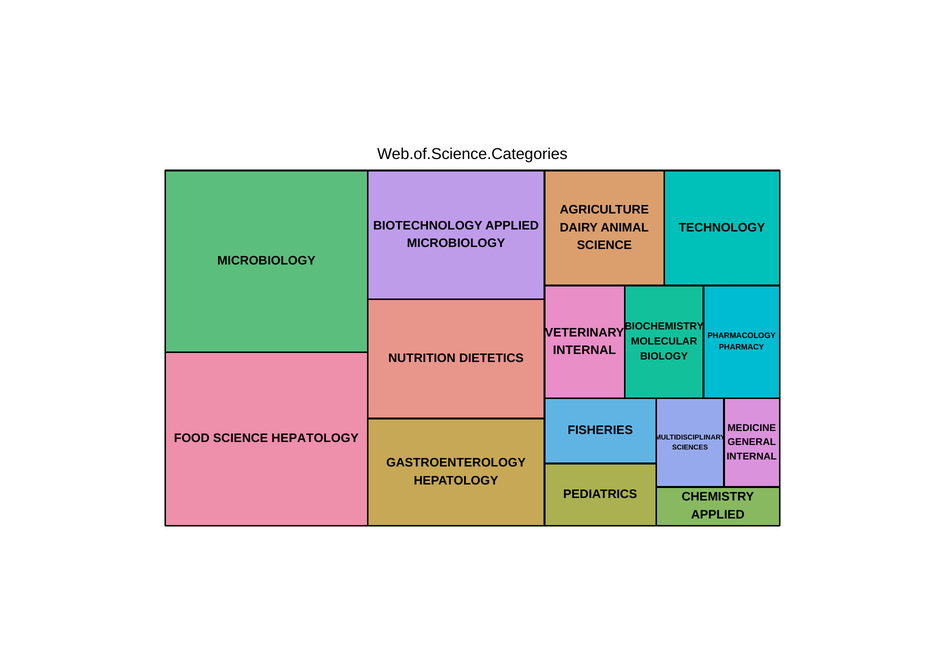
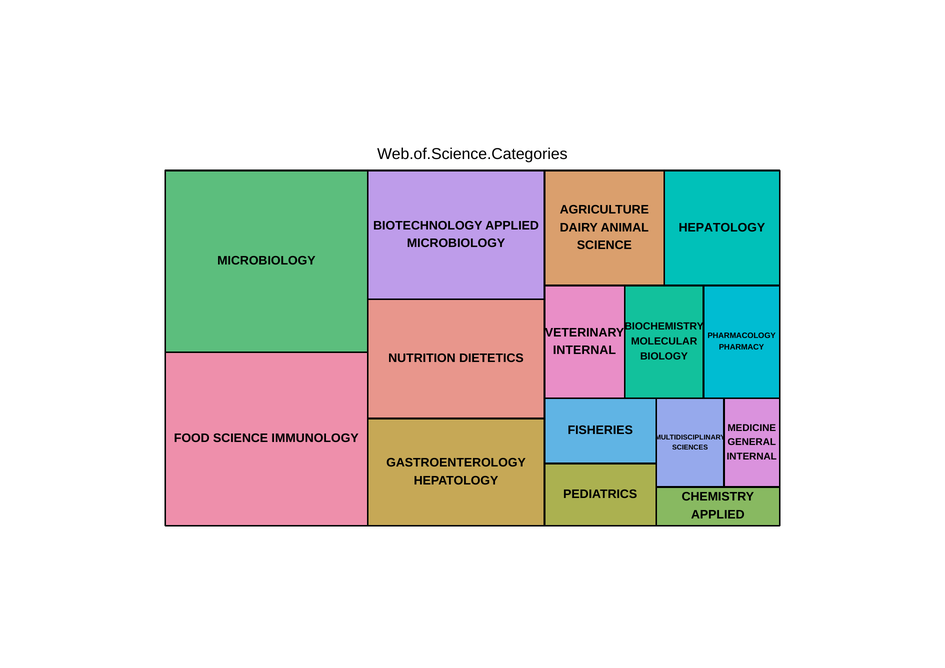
TECHNOLOGY at (722, 228): TECHNOLOGY -> HEPATOLOGY
SCIENCE HEPATOLOGY: HEPATOLOGY -> IMMUNOLOGY
